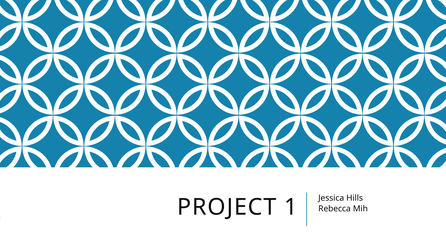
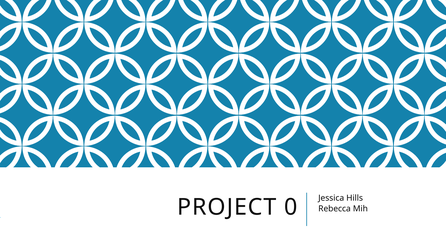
1: 1 -> 0
